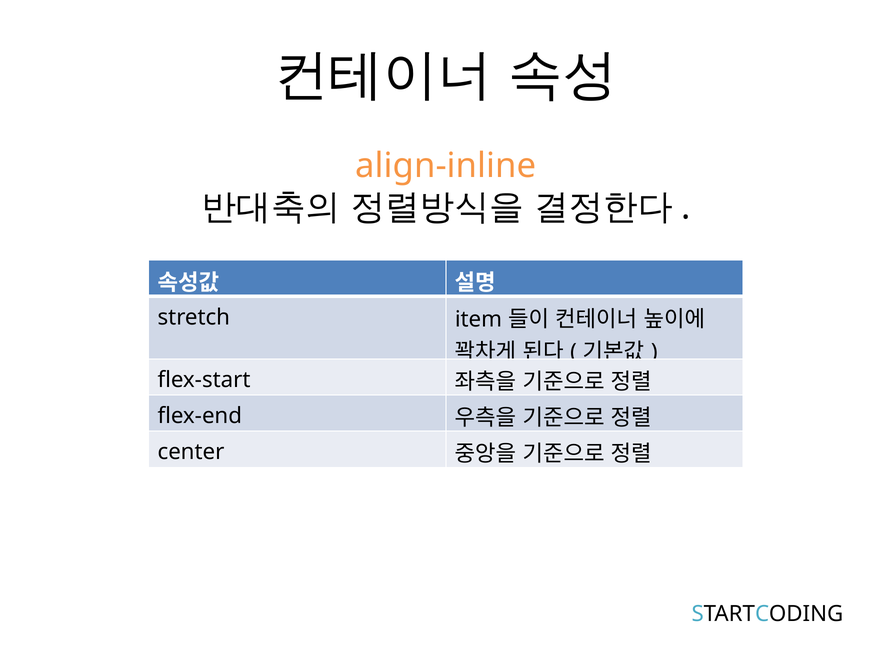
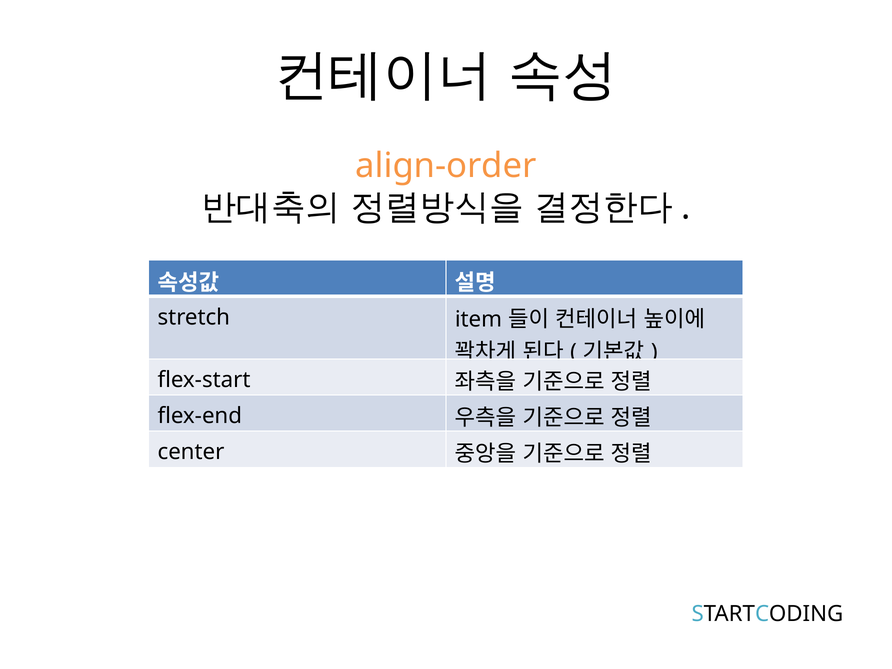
align-inline: align-inline -> align-order
